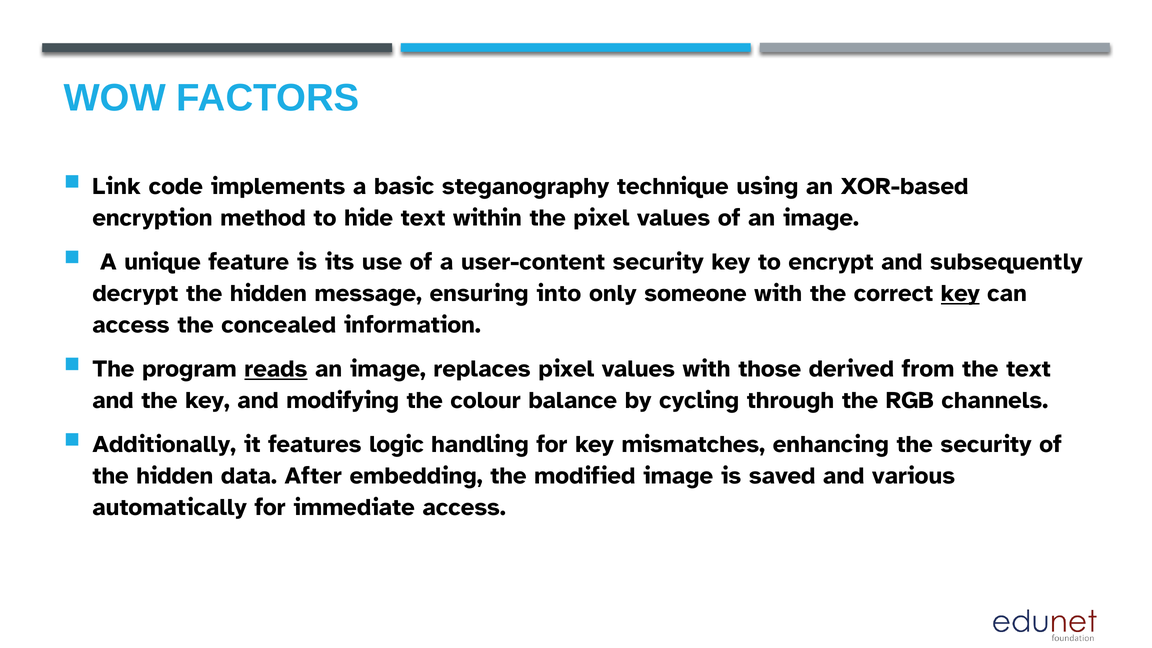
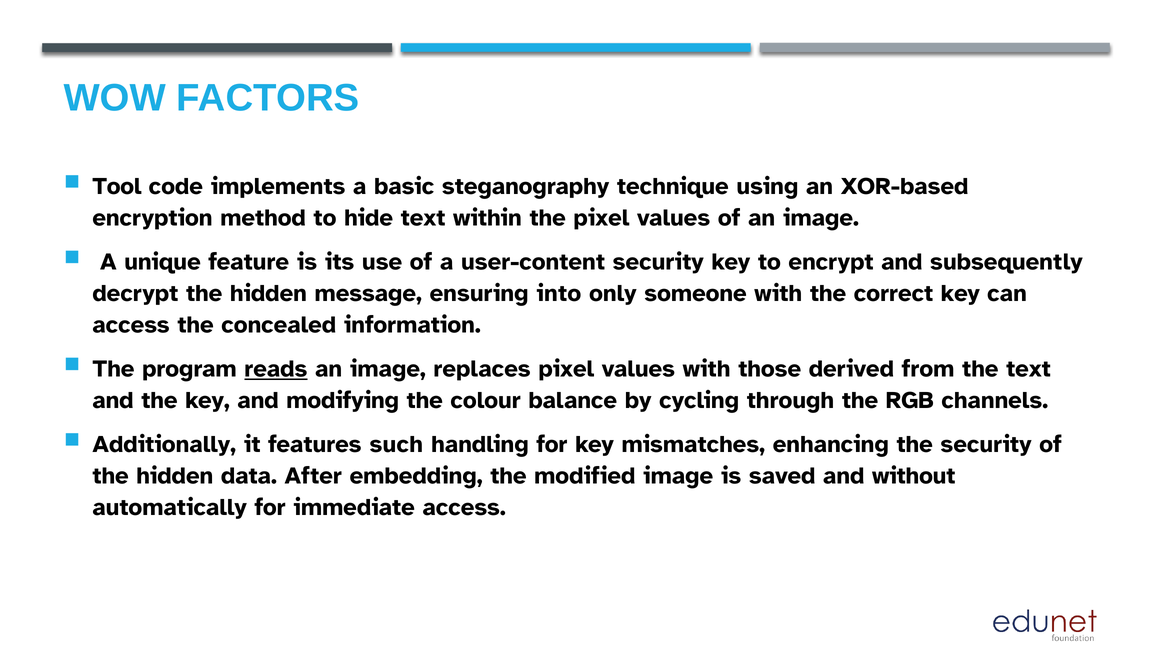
Link: Link -> Tool
key at (960, 293) underline: present -> none
logic: logic -> such
various: various -> without
